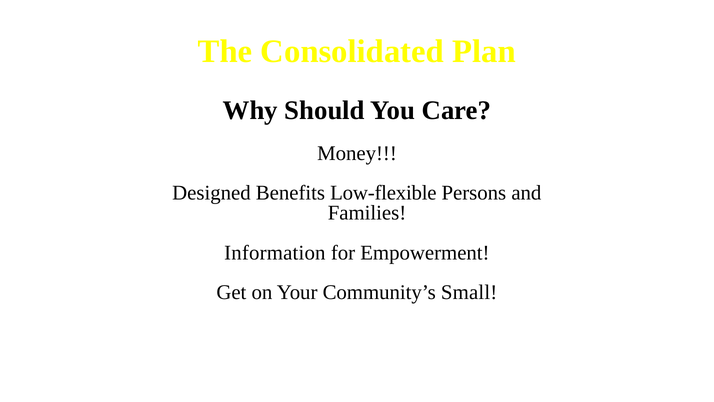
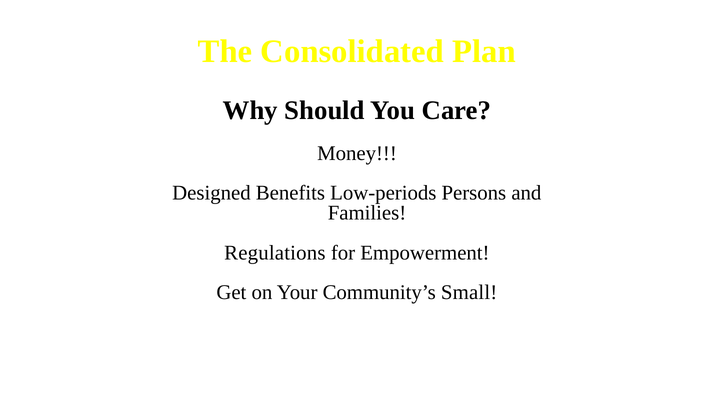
Low-flexible: Low-flexible -> Low-periods
Information: Information -> Regulations
